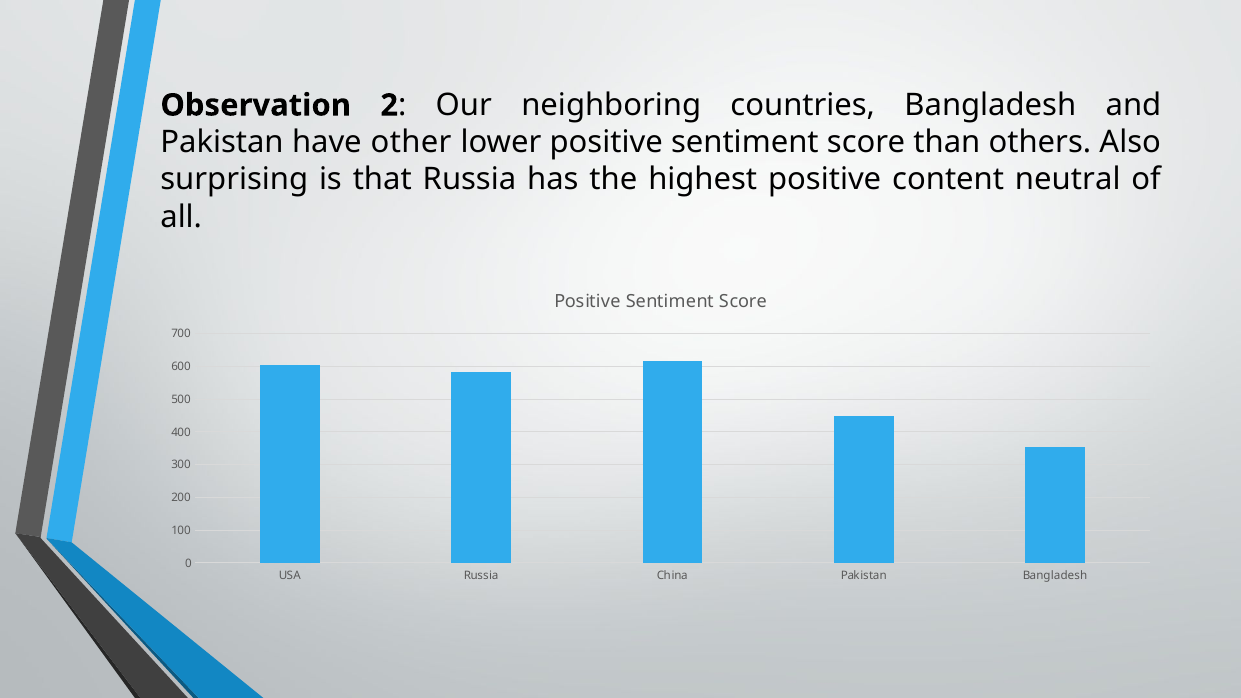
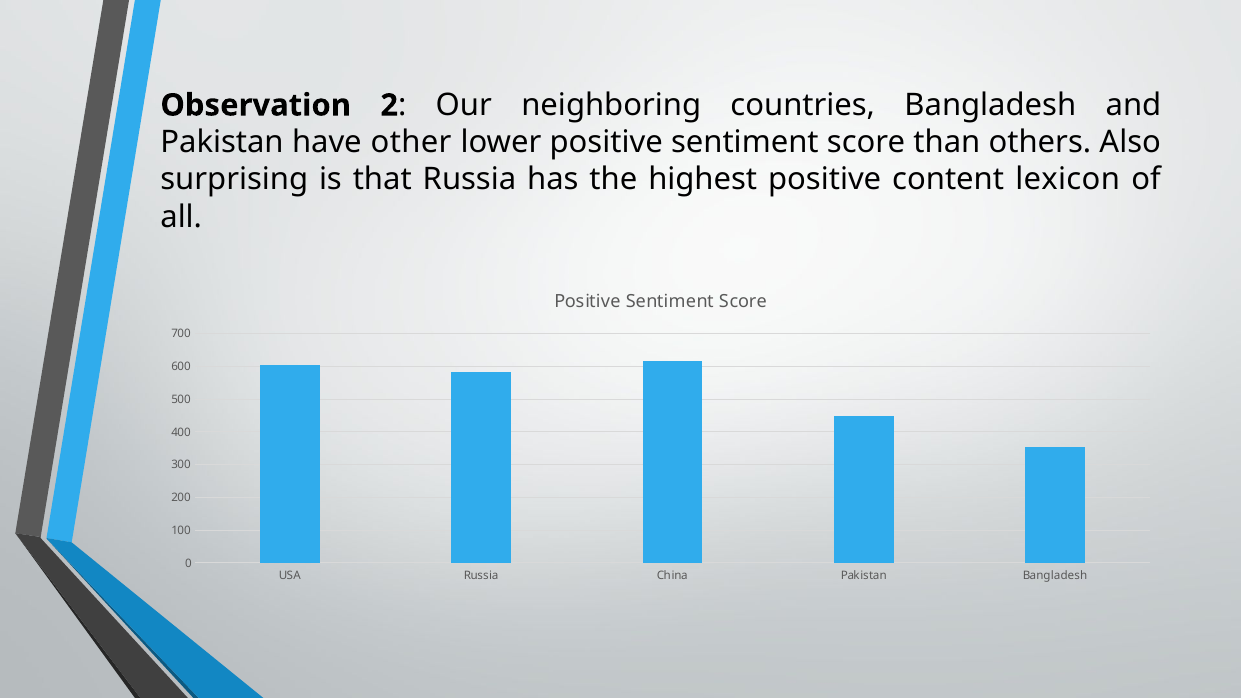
neutral: neutral -> lexicon
